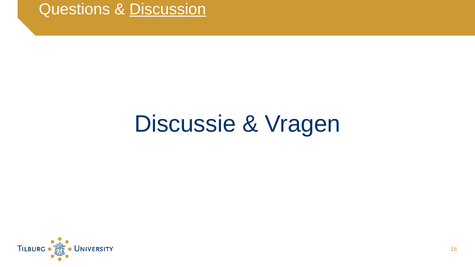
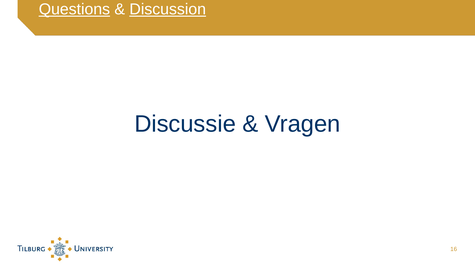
Questions underline: none -> present
